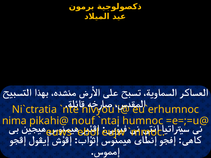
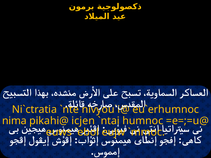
nouf: nouf -> icjen
